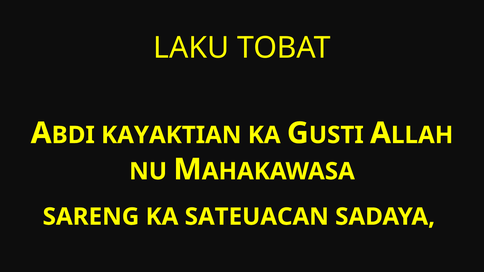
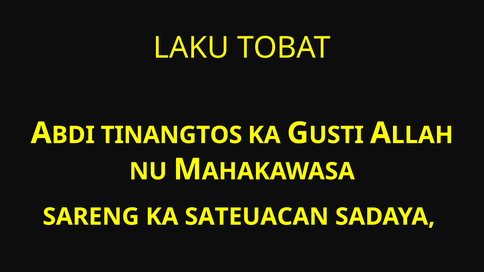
KAYAKTIAN: KAYAKTIAN -> TINANGTOS
